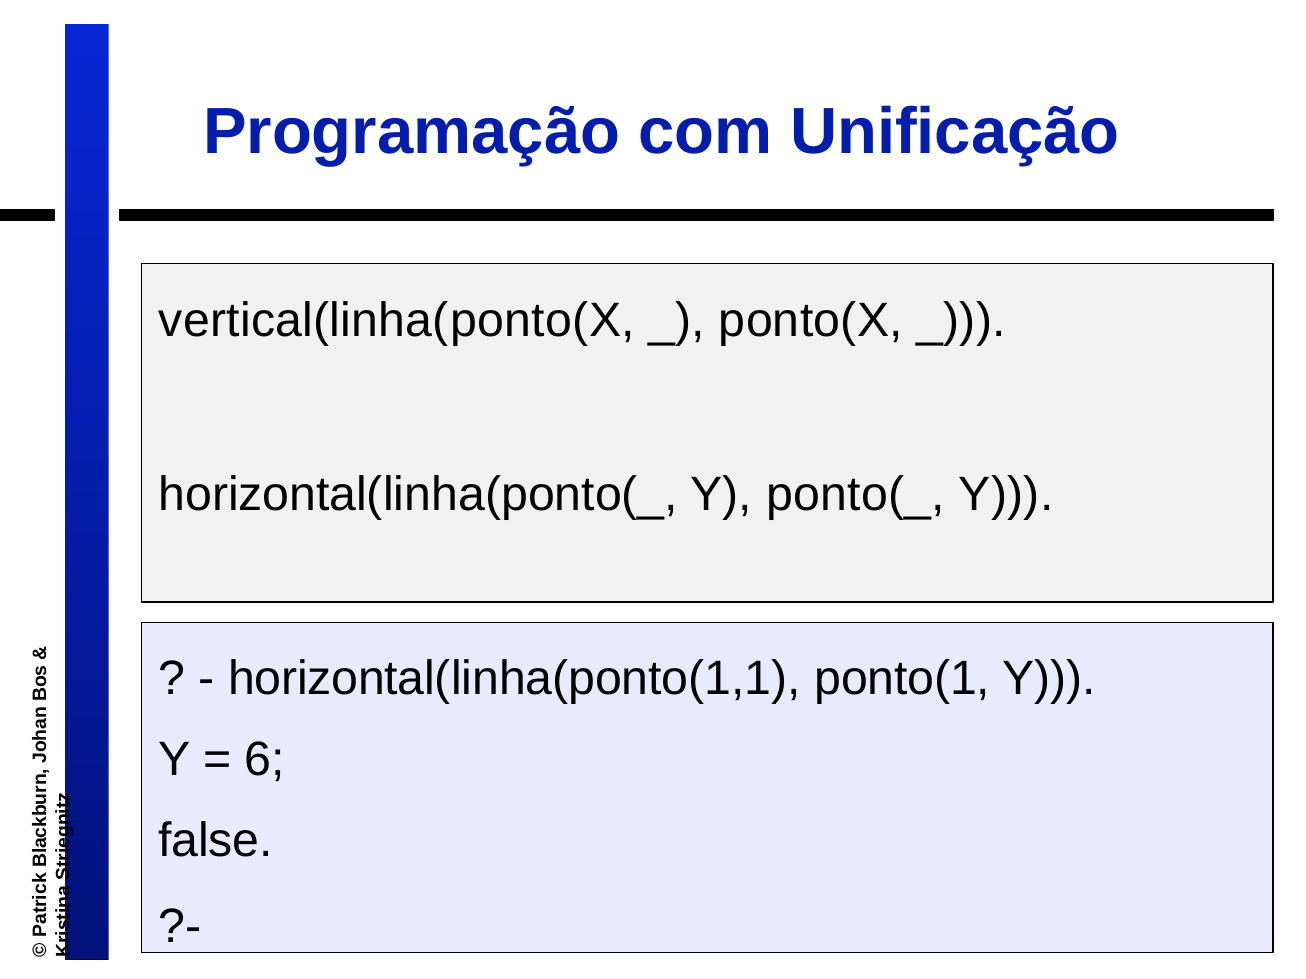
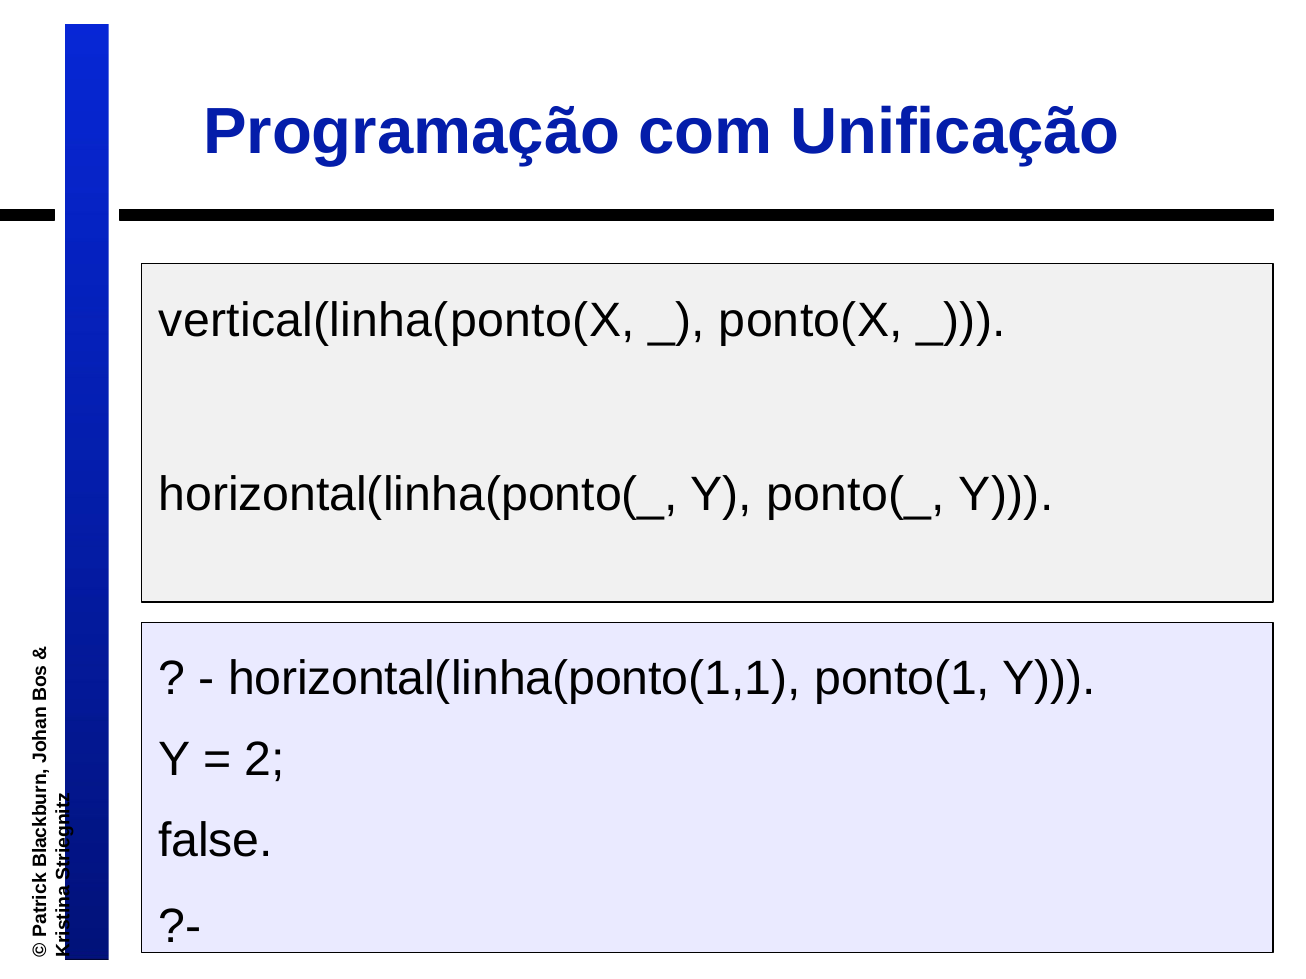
6: 6 -> 2
